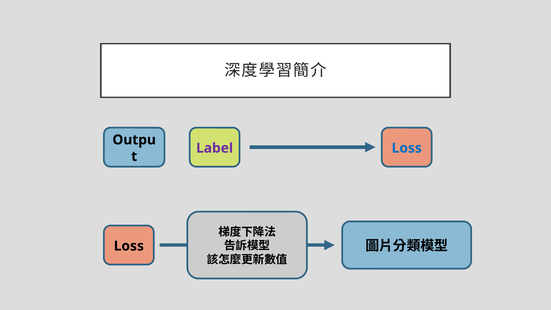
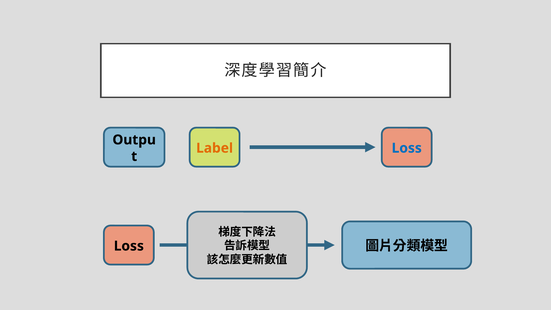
Label colour: purple -> orange
